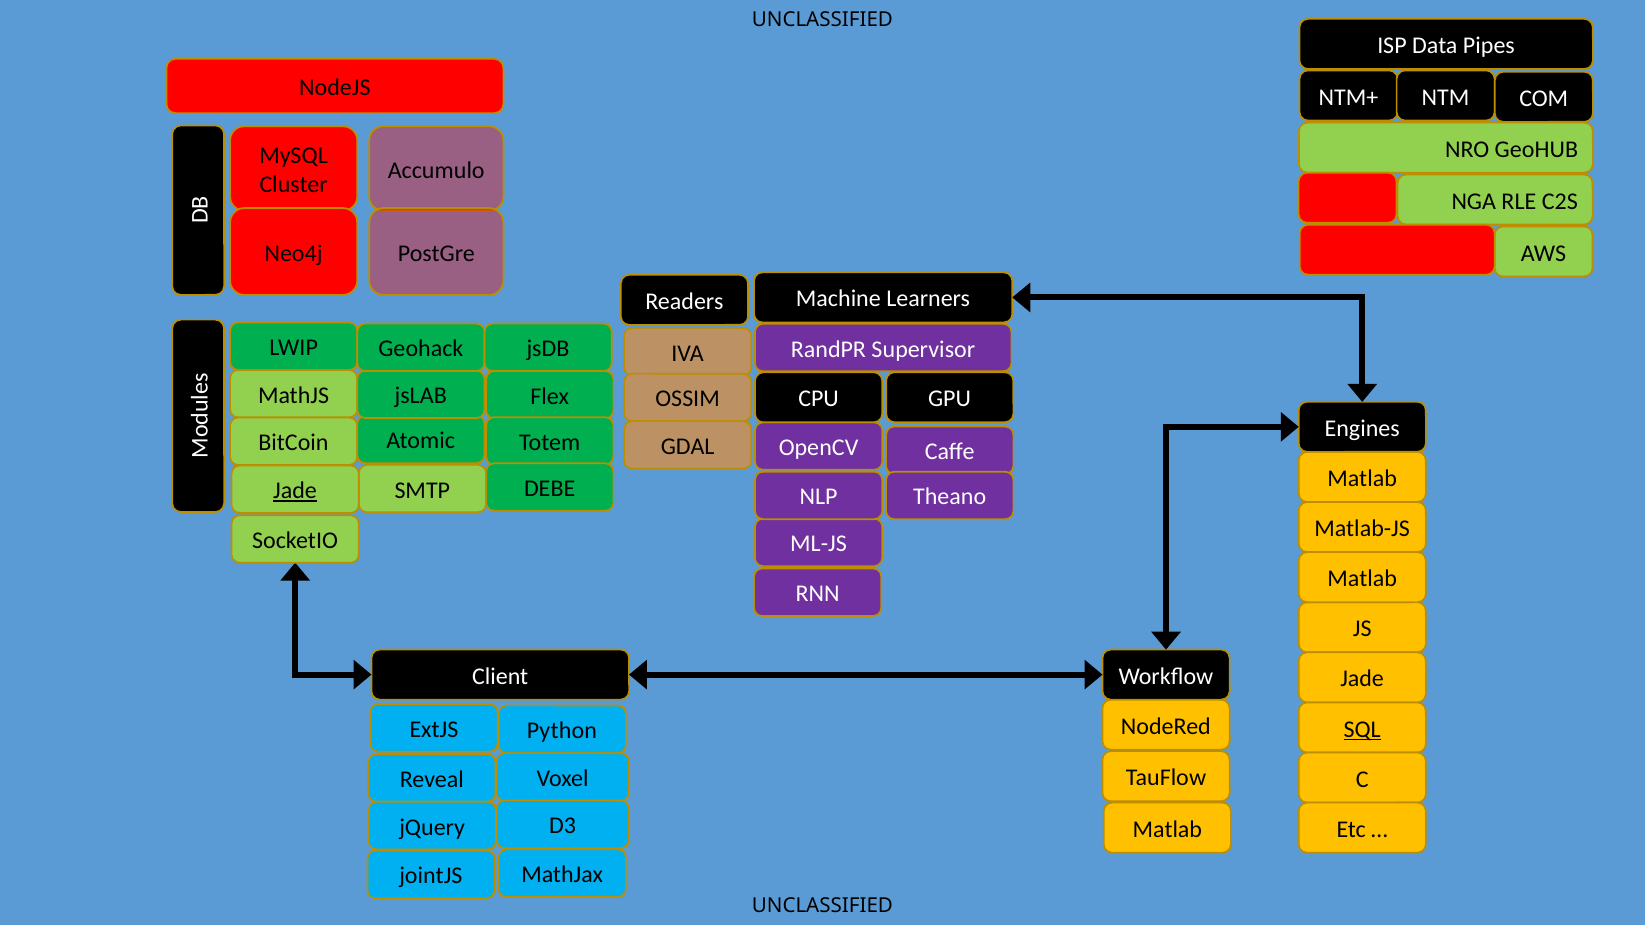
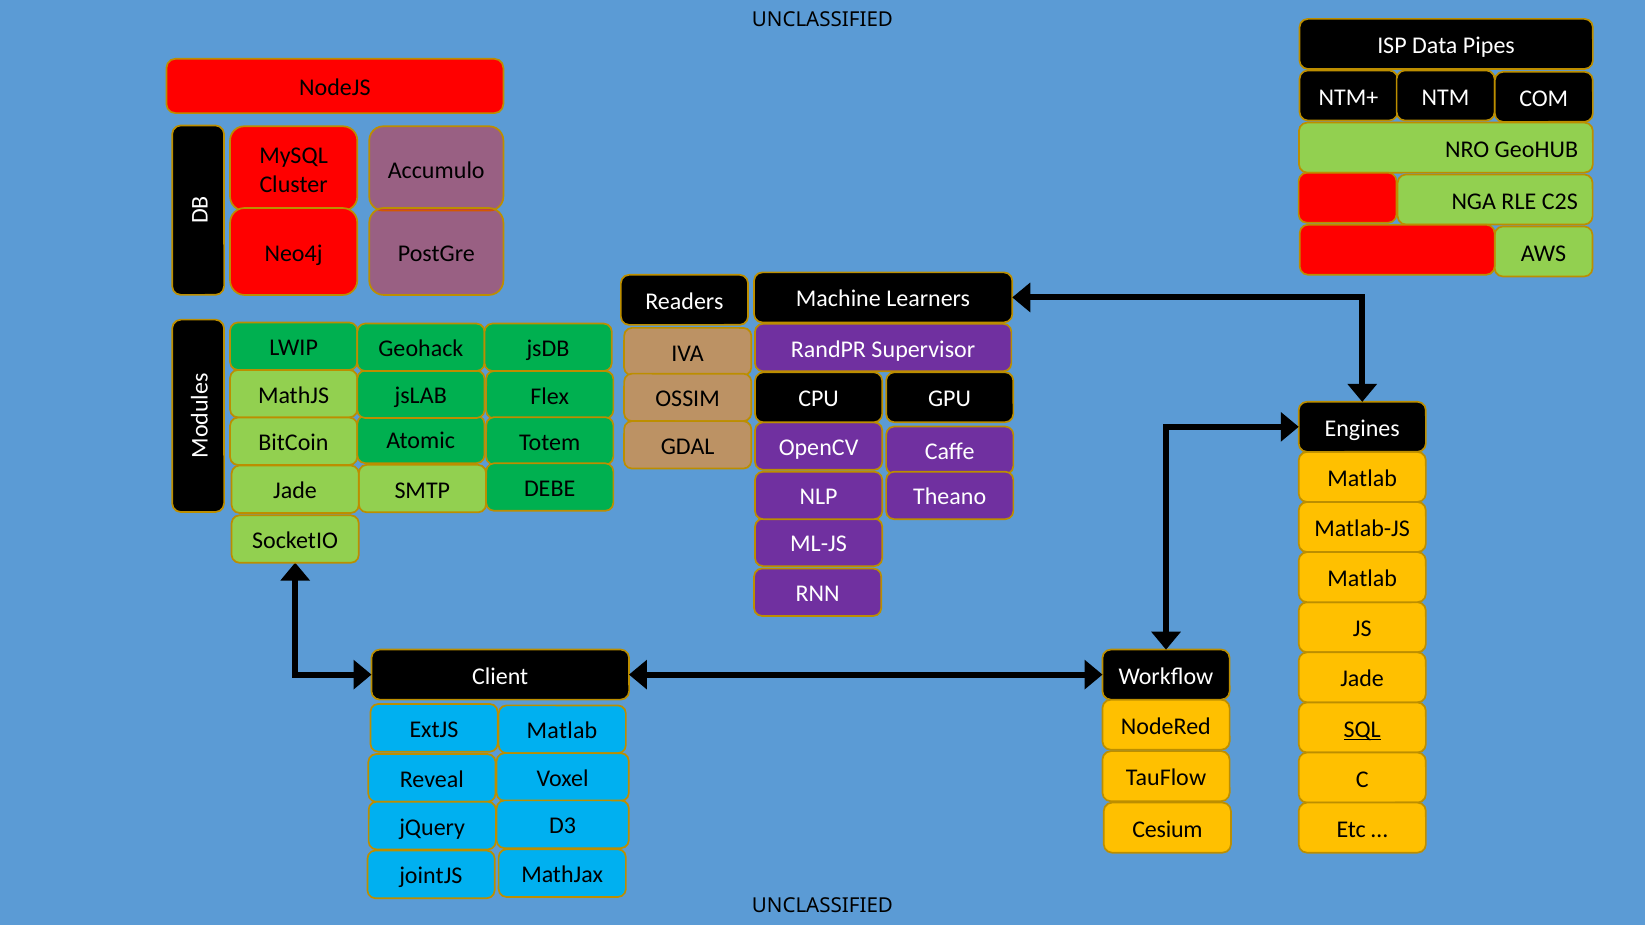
Jade at (295, 491) underline: present -> none
Python at (562, 731): Python -> Matlab
Matlab at (1167, 830): Matlab -> Cesium
